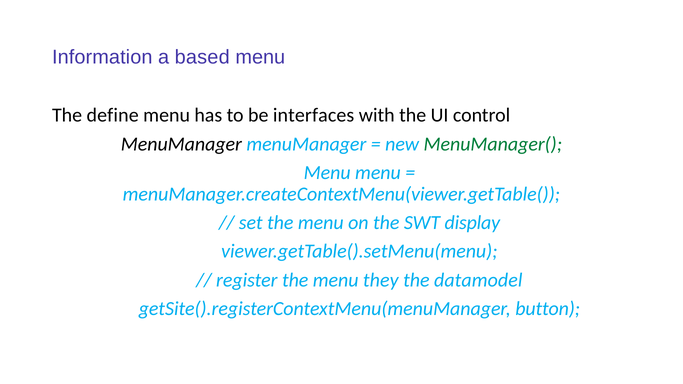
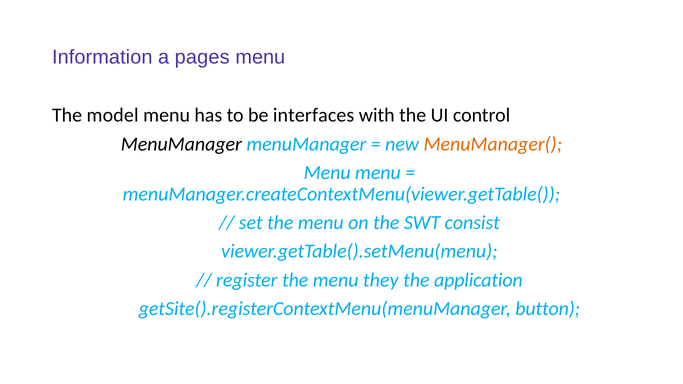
based: based -> pages
define: define -> model
MenuManager( colour: green -> orange
display: display -> consist
datamodel: datamodel -> application
